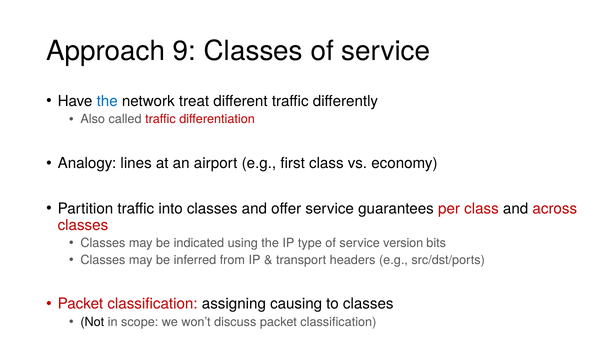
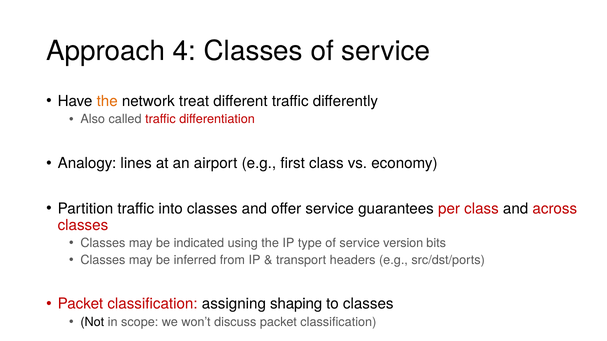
9: 9 -> 4
the at (107, 101) colour: blue -> orange
causing: causing -> shaping
